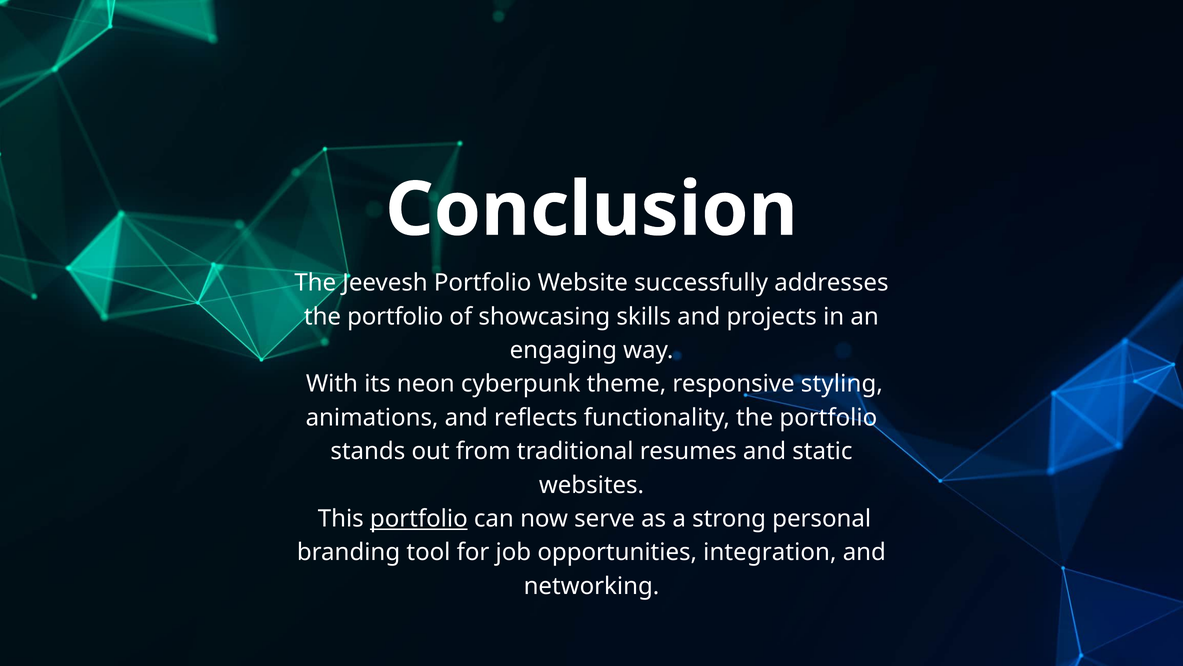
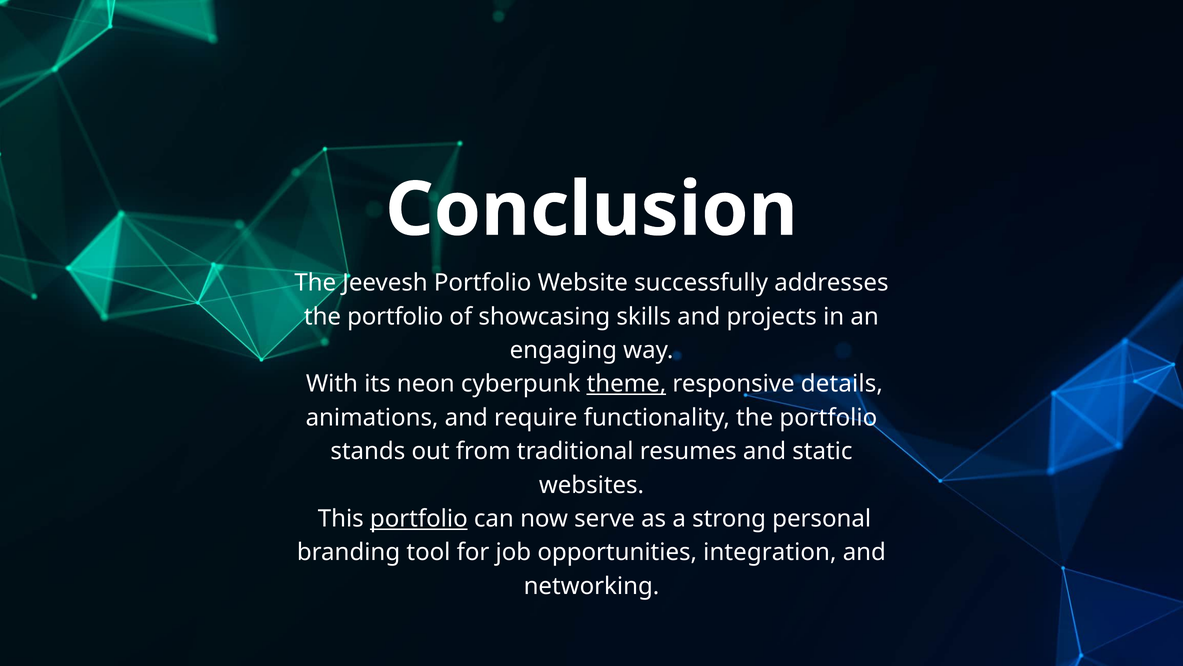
theme underline: none -> present
styling: styling -> details
reflects: reflects -> require
